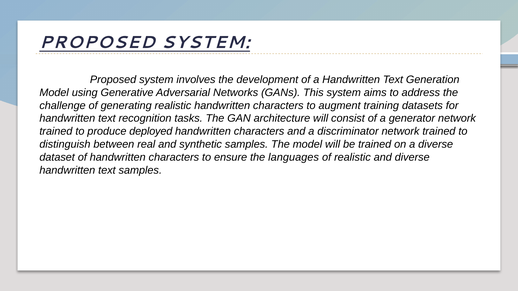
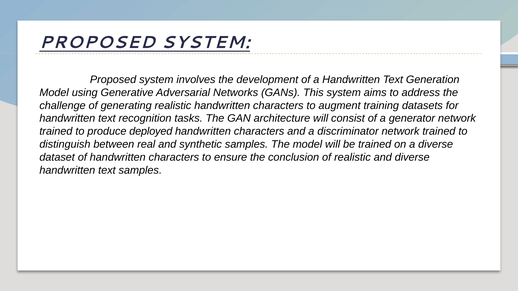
languages: languages -> conclusion
